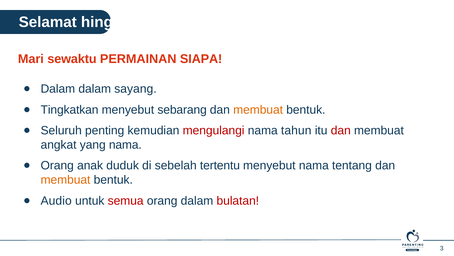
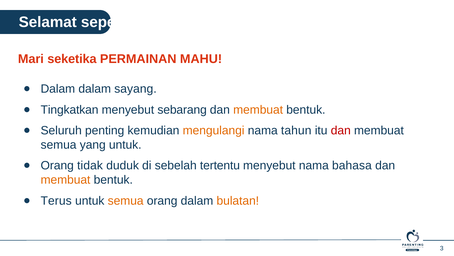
hingga: hingga -> seperti
sewaktu: sewaktu -> seketika
SIAPA: SIAPA -> MAHU
mengulangi colour: red -> orange
angkat at (59, 145): angkat -> semua
yang nama: nama -> untuk
anak: anak -> tidak
tentang: tentang -> bahasa
Audio: Audio -> Terus
semua at (126, 200) colour: red -> orange
bulatan colour: red -> orange
